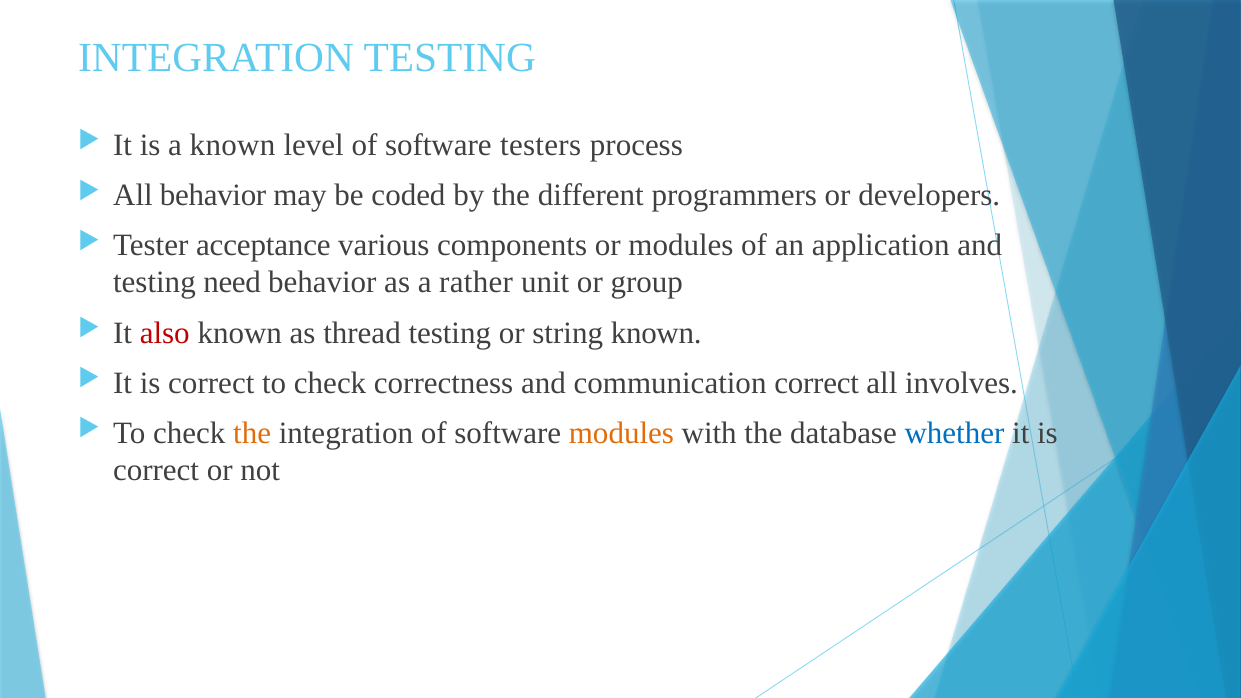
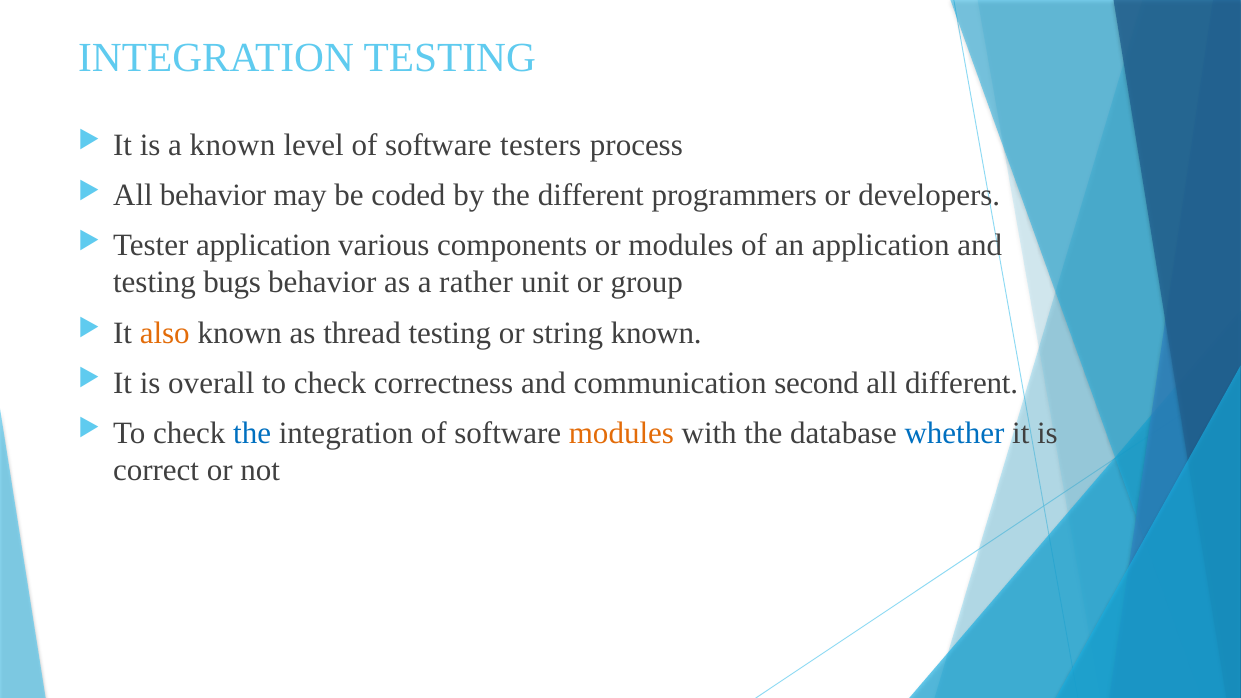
Tester acceptance: acceptance -> application
need: need -> bugs
also colour: red -> orange
correct at (211, 383): correct -> overall
communication correct: correct -> second
all involves: involves -> different
the at (252, 433) colour: orange -> blue
